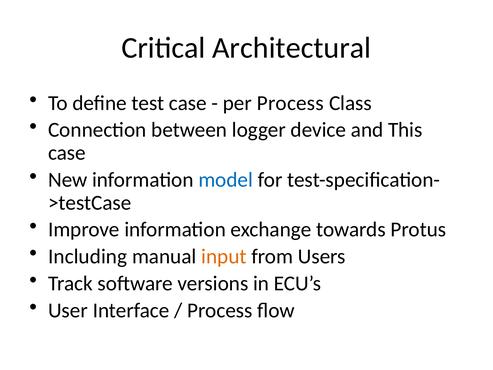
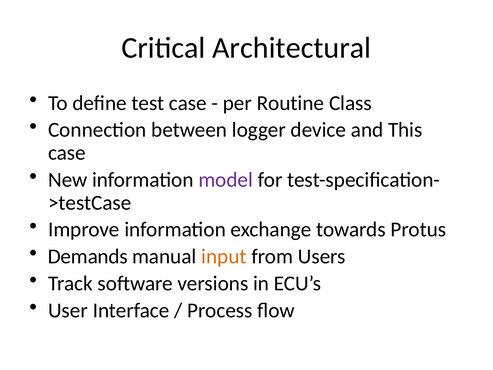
per Process: Process -> Routine
model colour: blue -> purple
Including: Including -> Demands
